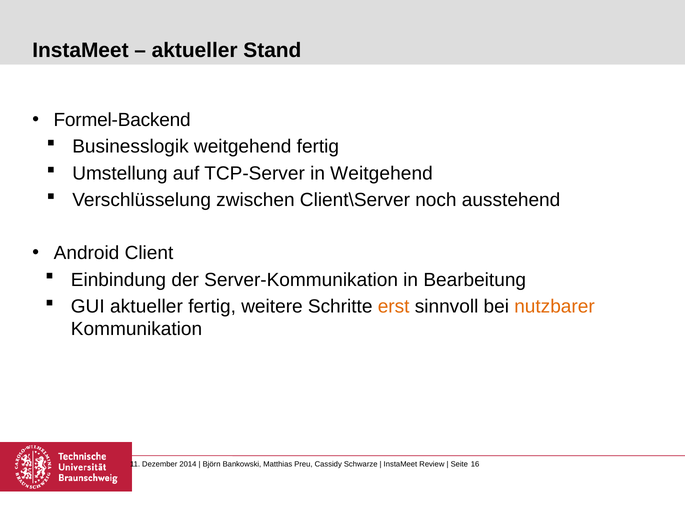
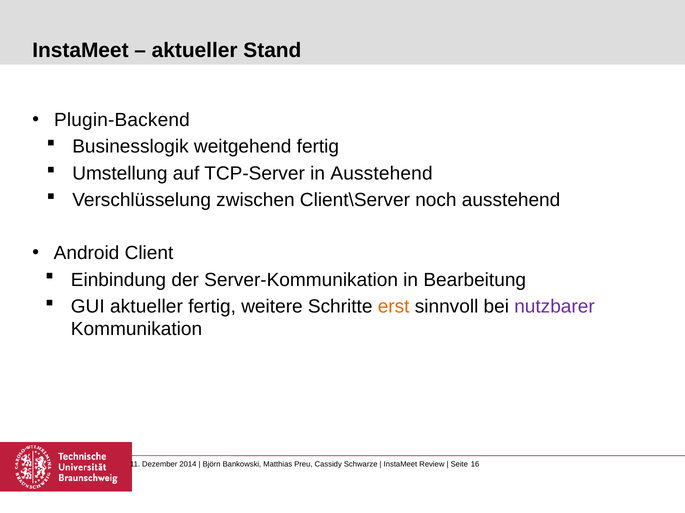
Formel-Backend: Formel-Backend -> Plugin-Backend
in Weitgehend: Weitgehend -> Ausstehend
nutzbarer colour: orange -> purple
